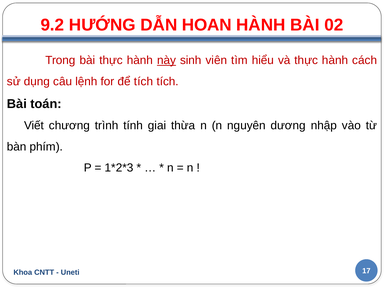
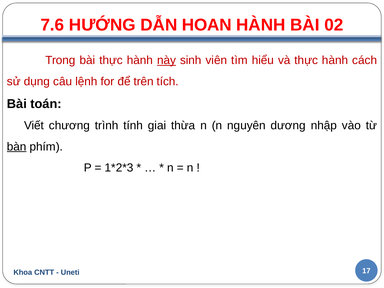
9.2: 9.2 -> 7.6
để tích: tích -> trên
bàn underline: none -> present
